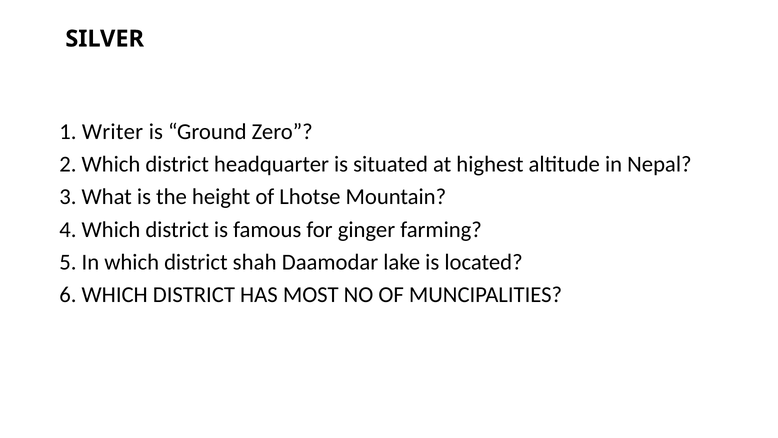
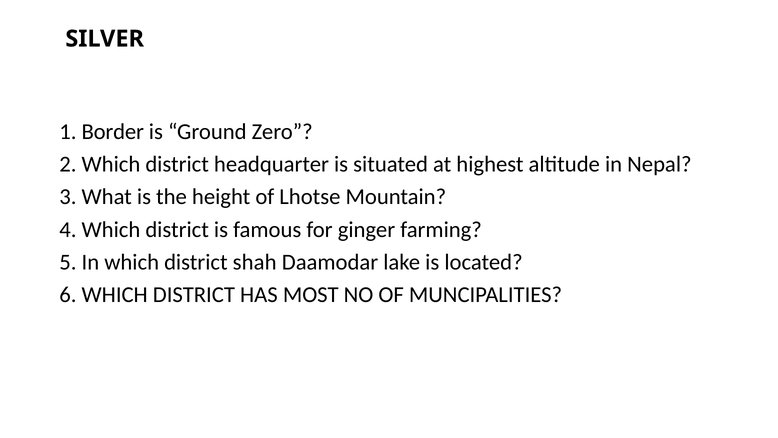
Writer: Writer -> Border
